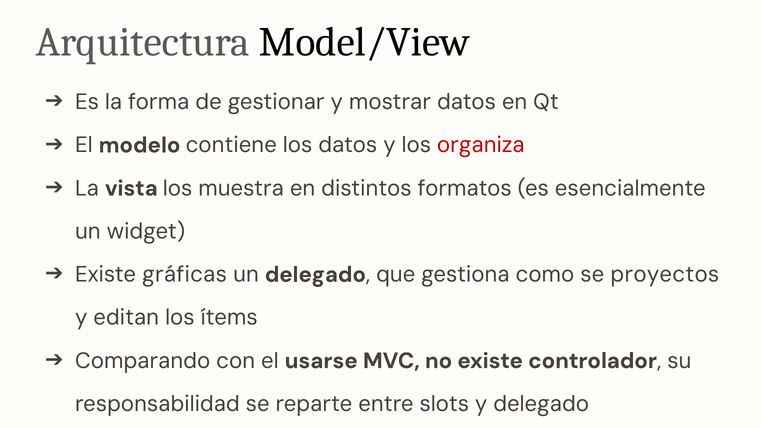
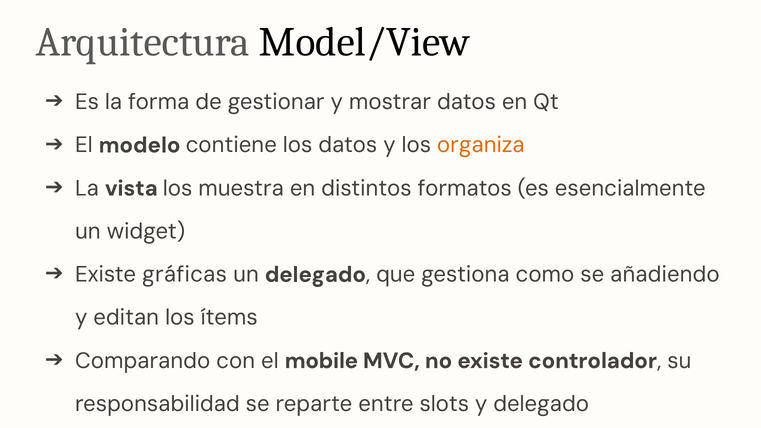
organiza colour: red -> orange
proyectos: proyectos -> añadiendo
usarse: usarse -> mobile
